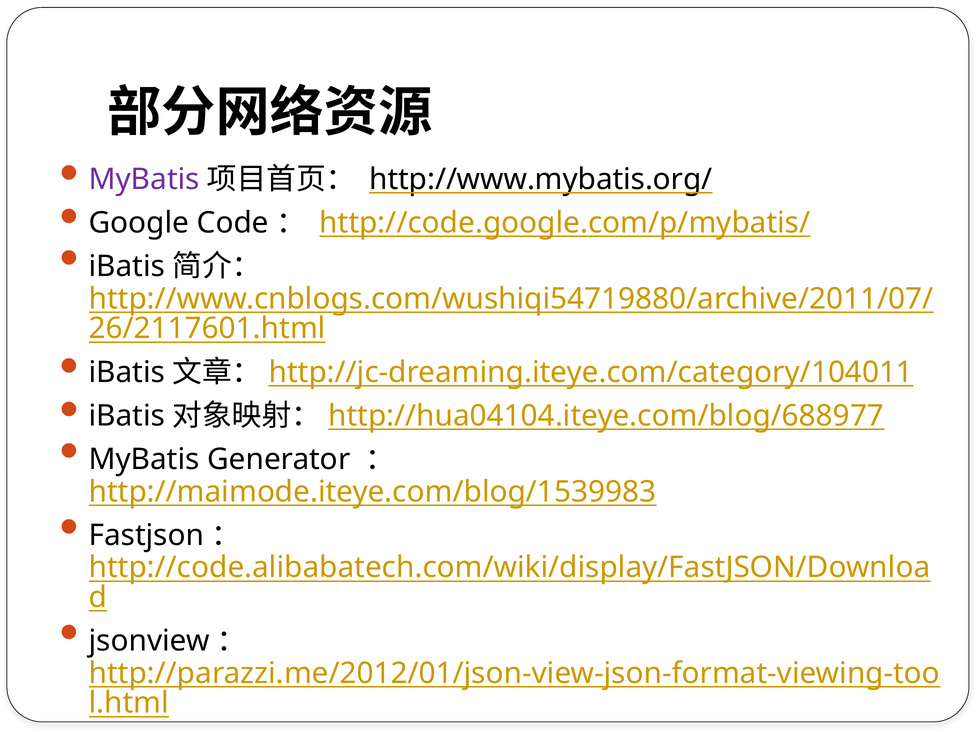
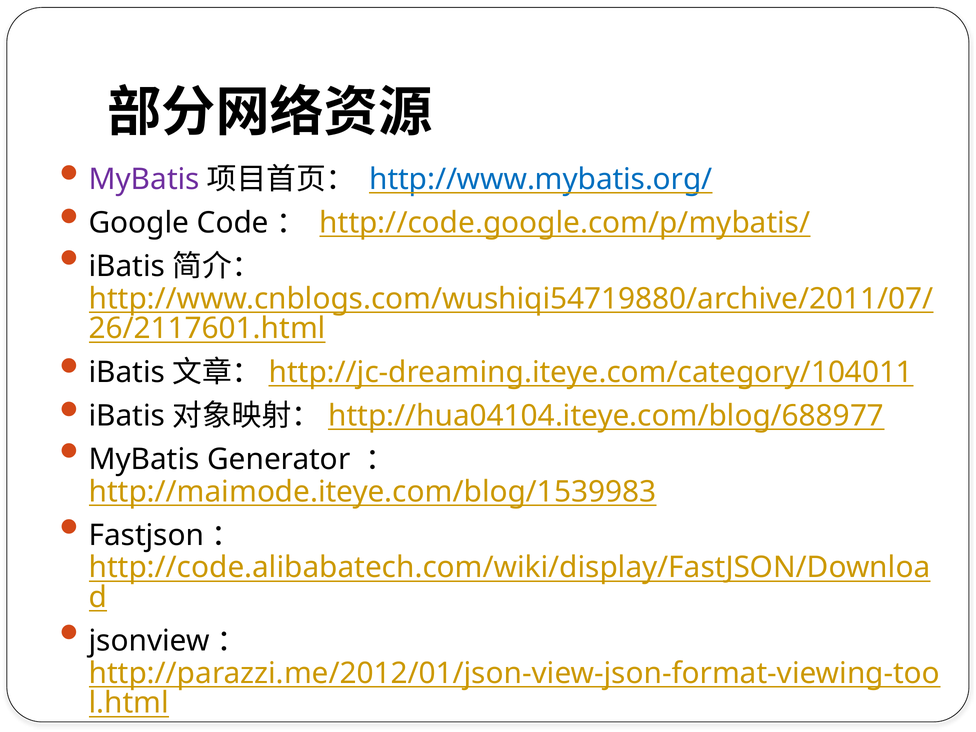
http://www.mybatis.org/ colour: black -> blue
